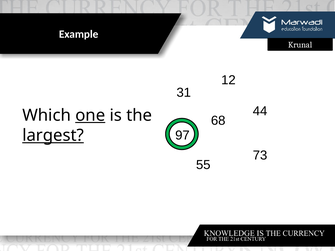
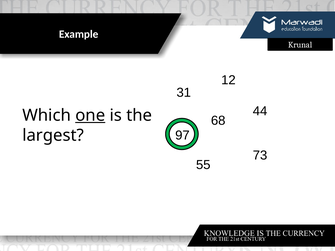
largest underline: present -> none
